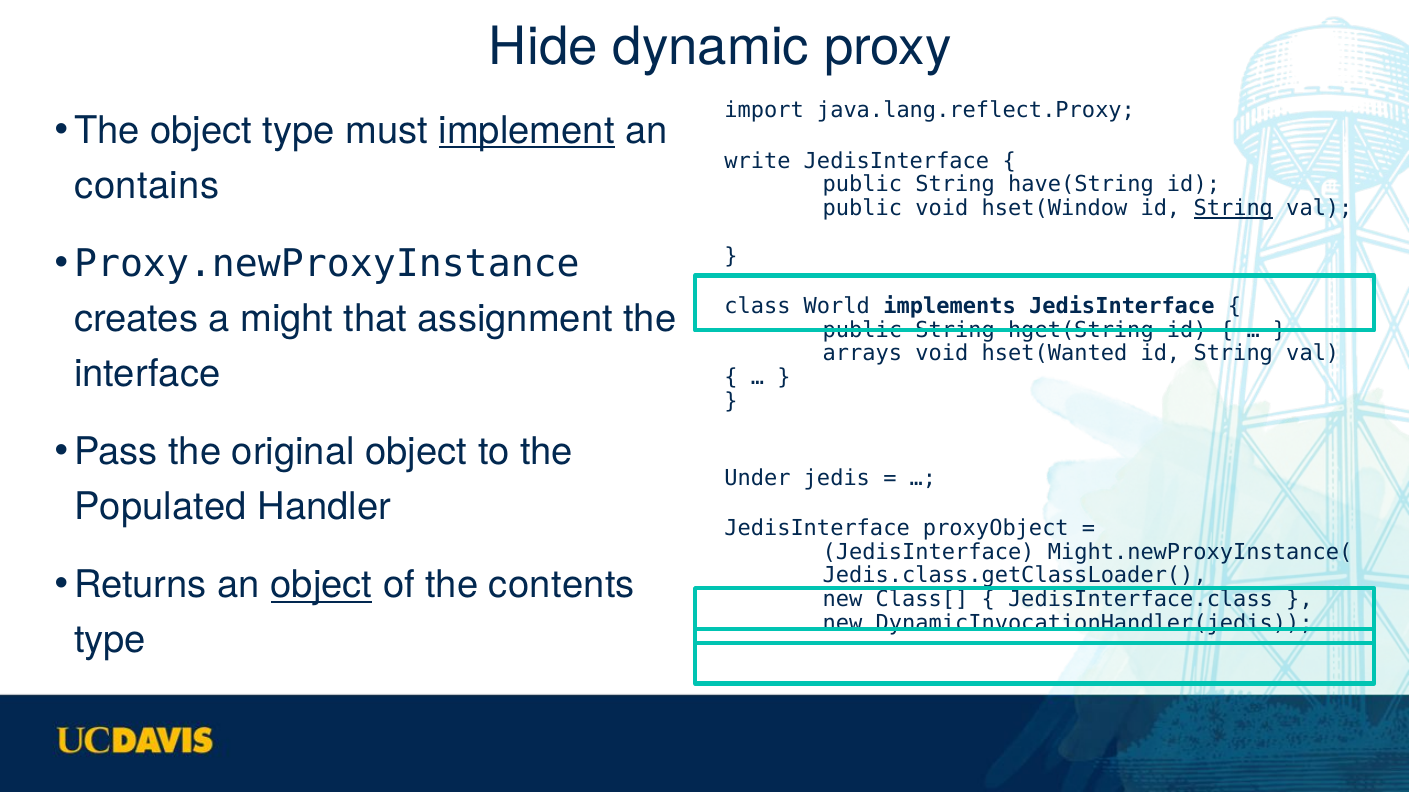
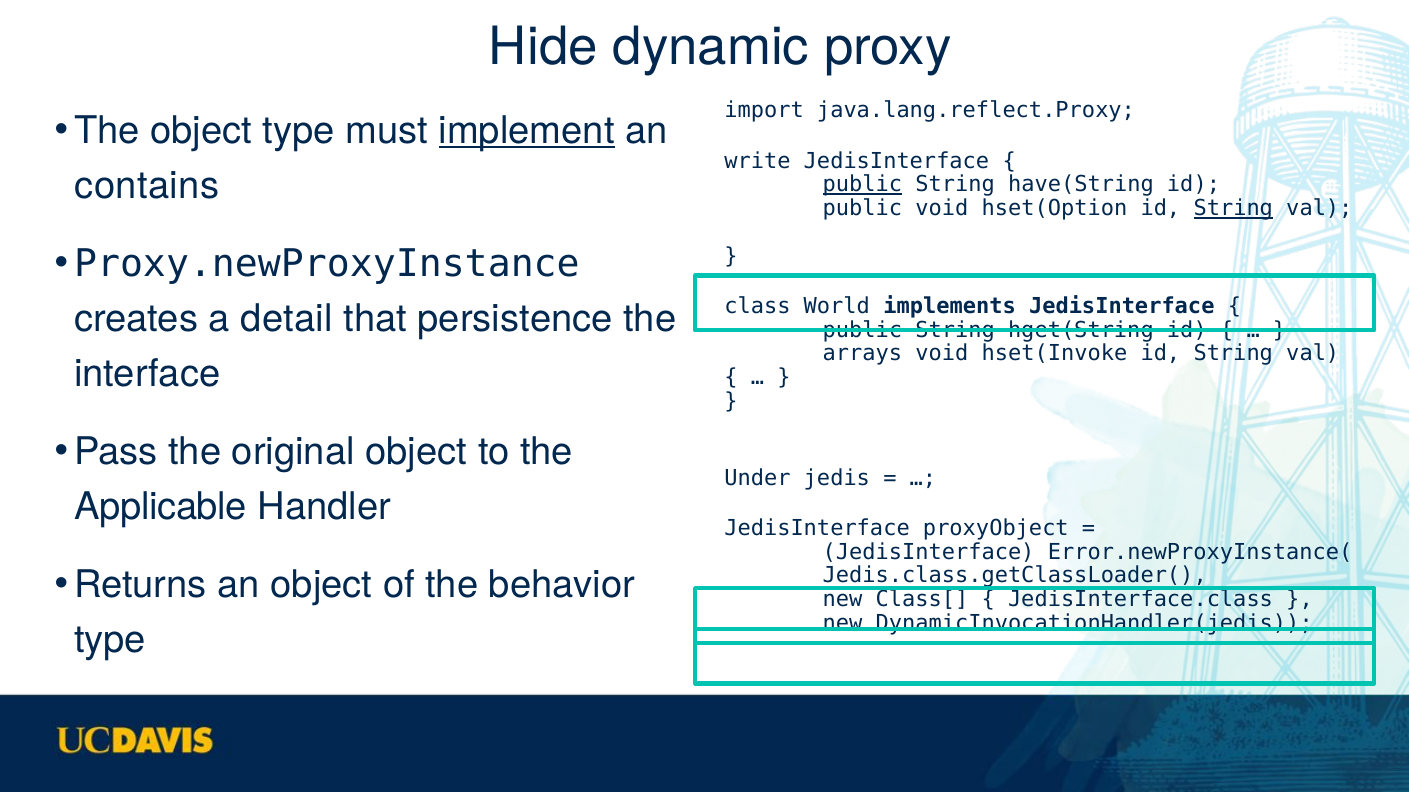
public at (862, 185) underline: none -> present
hset(Window: hset(Window -> hset(Option
might: might -> detail
assignment: assignment -> persistence
hset(Wanted: hset(Wanted -> hset(Invoke
Populated: Populated -> Applicable
Might.newProxyInstance(: Might.newProxyInstance( -> Error.newProxyInstance(
object at (322, 586) underline: present -> none
contents: contents -> behavior
